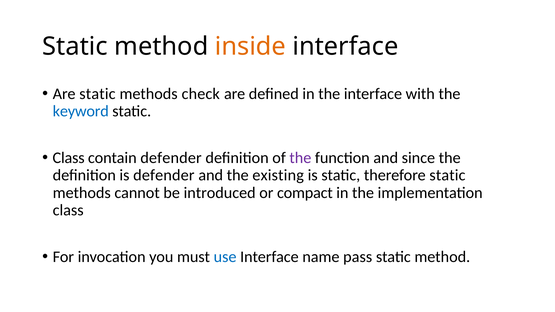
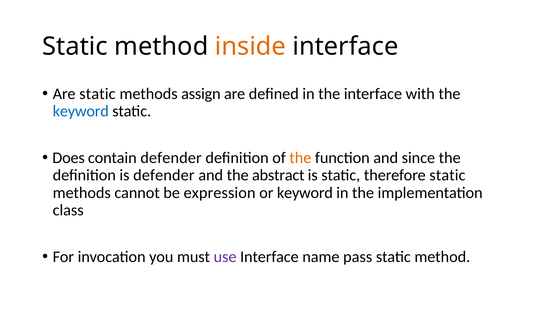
check: check -> assign
Class at (69, 158): Class -> Does
the at (300, 158) colour: purple -> orange
existing: existing -> abstract
introduced: introduced -> expression
or compact: compact -> keyword
use colour: blue -> purple
